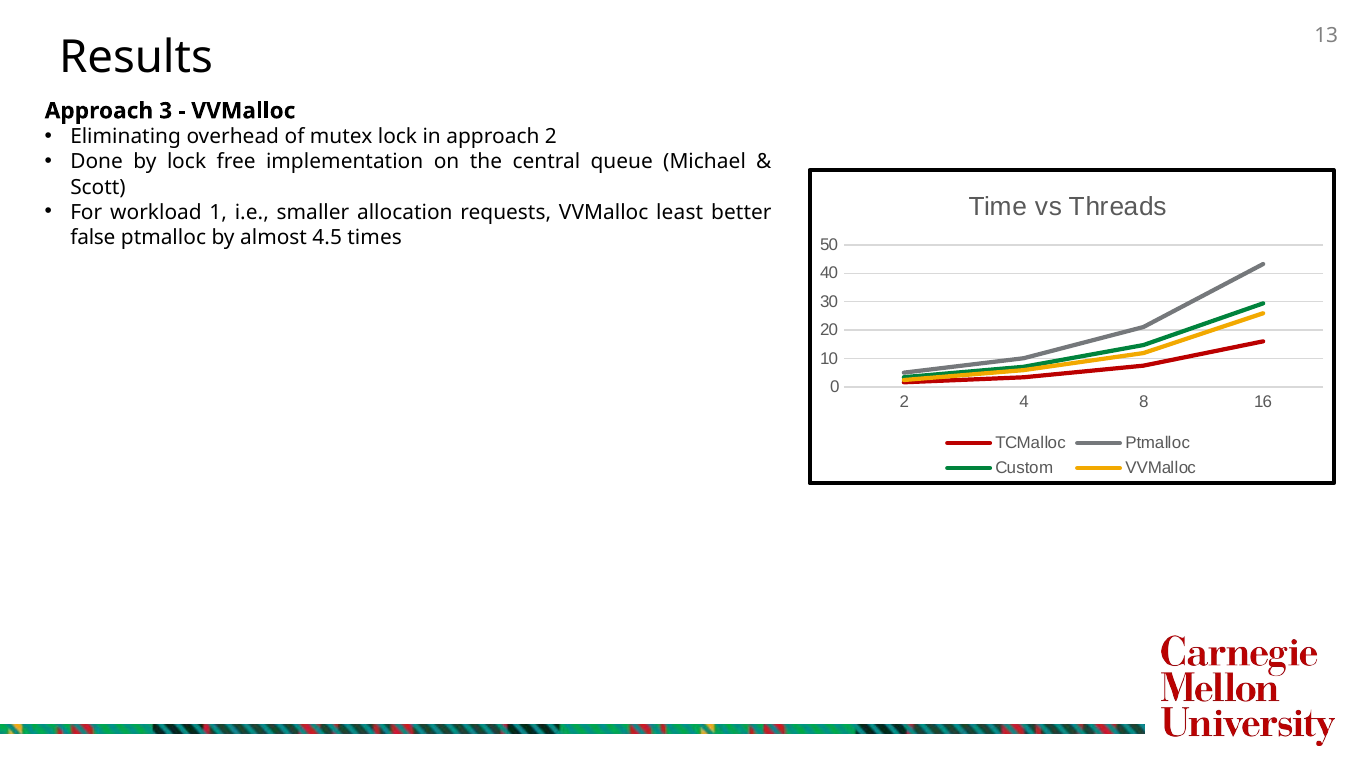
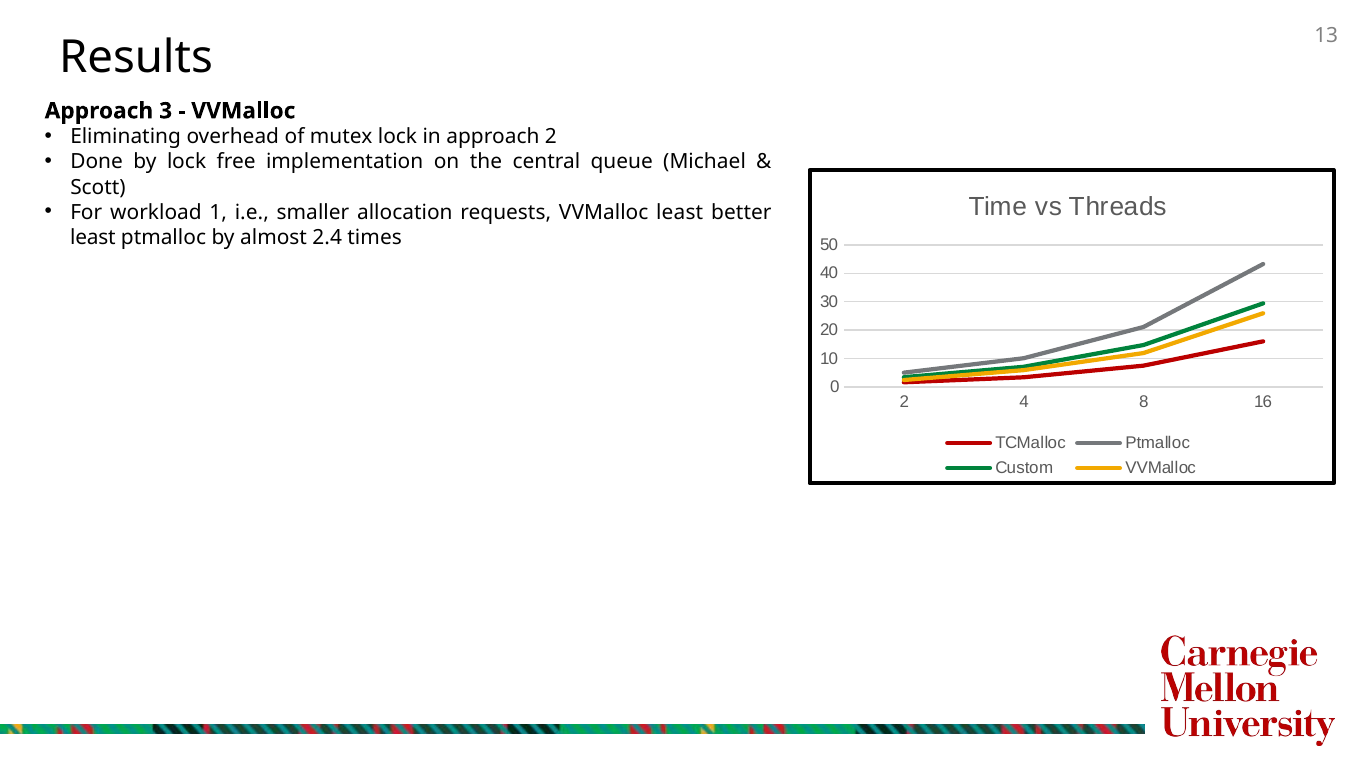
false at (93, 237): false -> least
4.5: 4.5 -> 2.4
